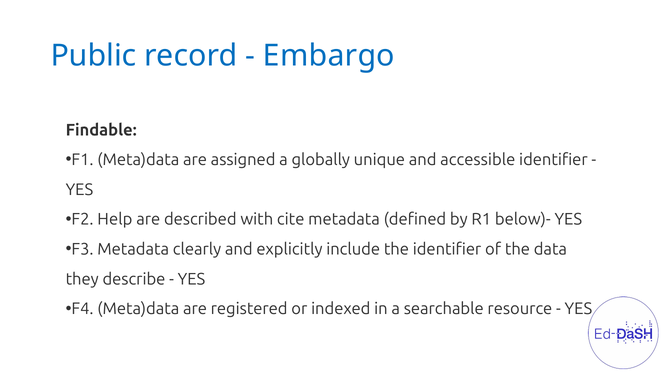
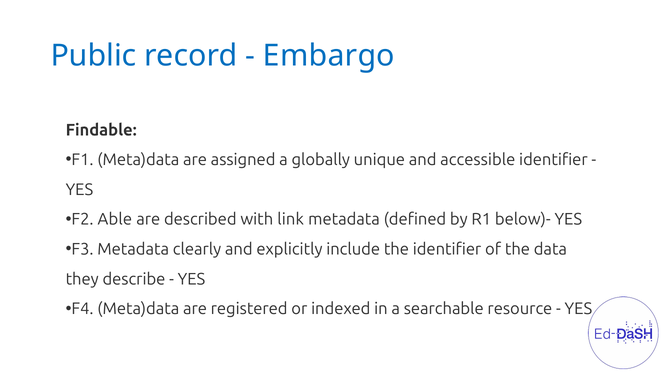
Help: Help -> Able
cite: cite -> link
